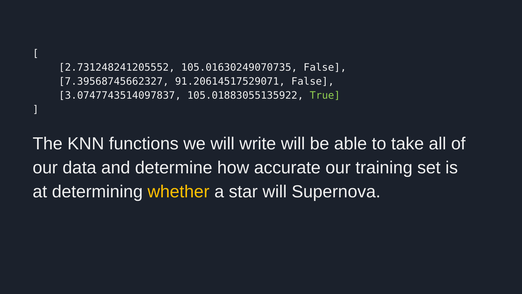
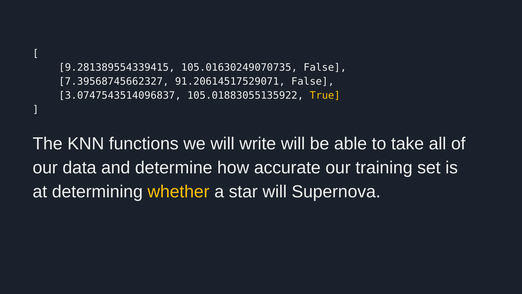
2.731248241205552: 2.731248241205552 -> 9.281389554339415
3.0747743514097837: 3.0747743514097837 -> 3.0747543514096837
True colour: light green -> yellow
